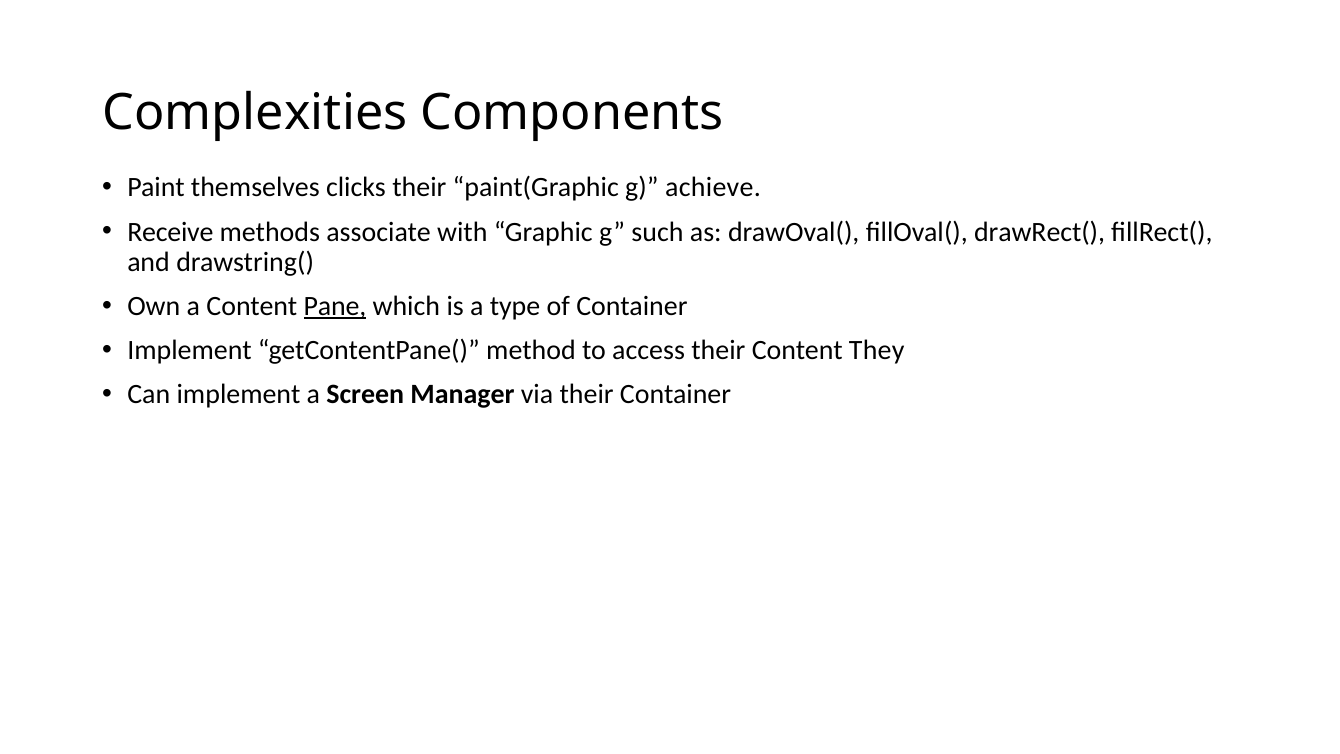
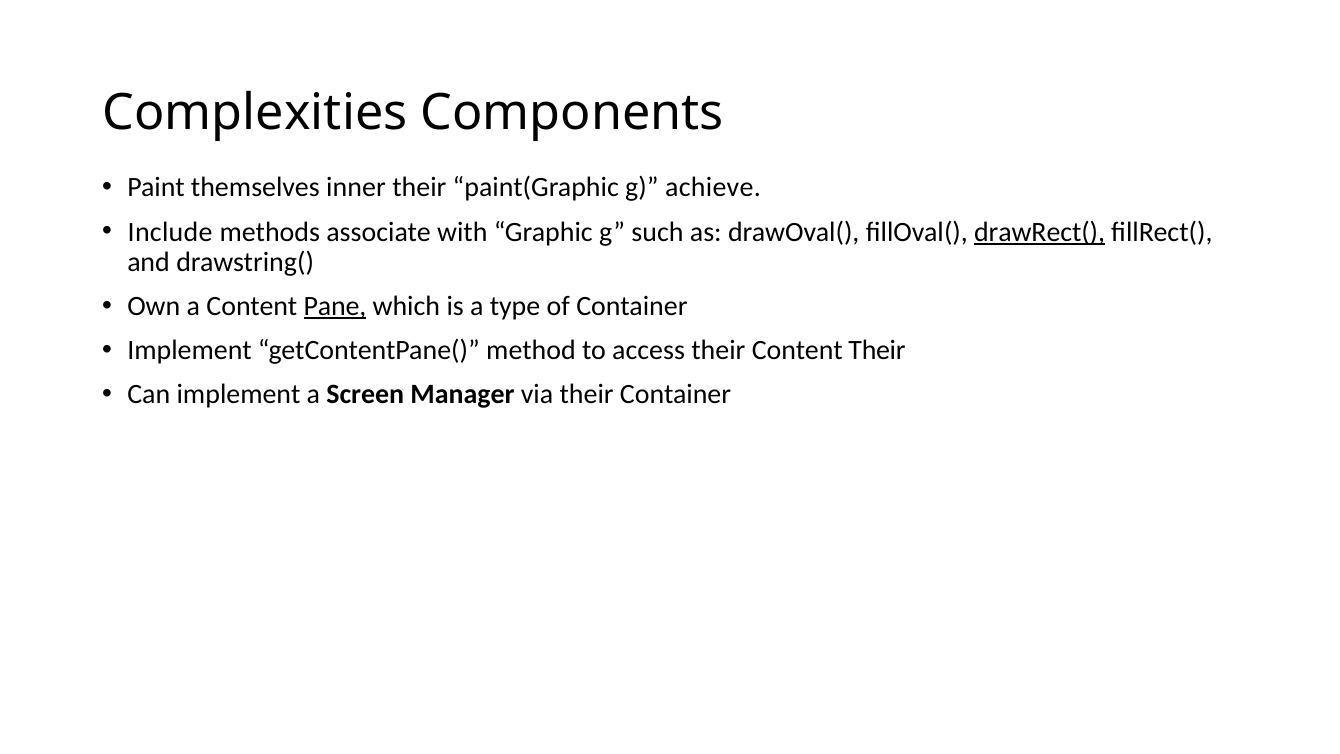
clicks: clicks -> inner
Receive: Receive -> Include
drawRect( underline: none -> present
Content They: They -> Their
